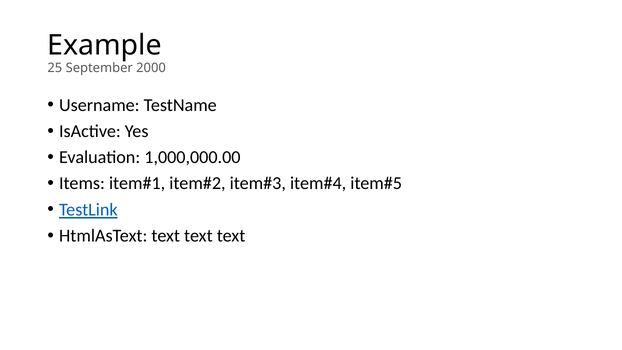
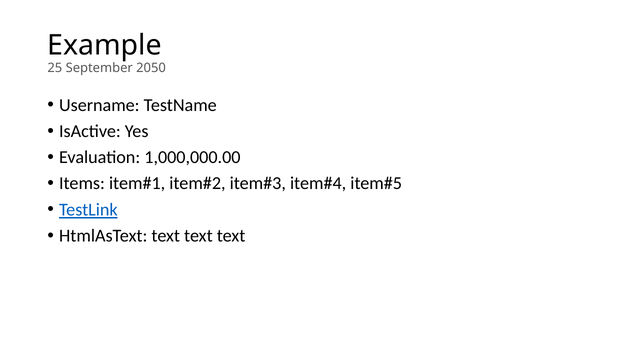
2000: 2000 -> 2050
